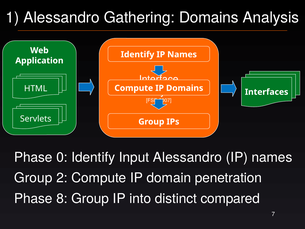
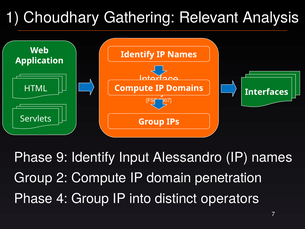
1 Alessandro: Alessandro -> Choudhary
Gathering Domains: Domains -> Relevant
0: 0 -> 9
8: 8 -> 4
compared: compared -> operators
